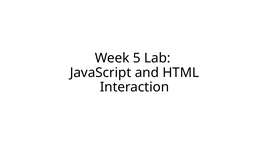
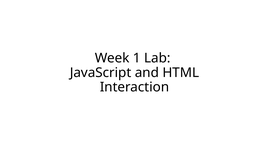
5: 5 -> 1
